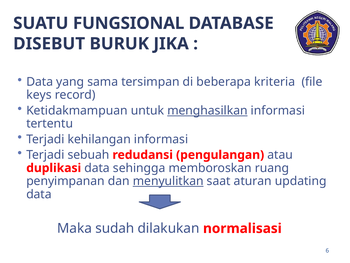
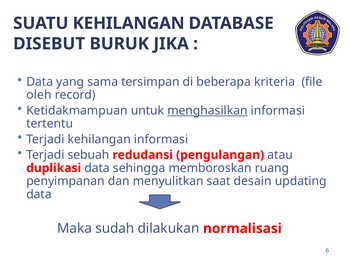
SUATU FUNGSIONAL: FUNGSIONAL -> KEHILANGAN
keys: keys -> oleh
menyulitkan underline: present -> none
aturan: aturan -> desain
